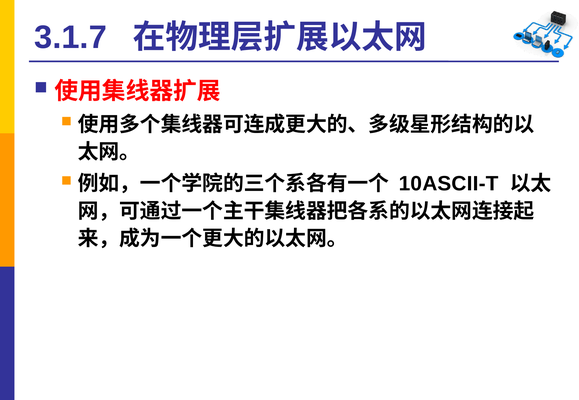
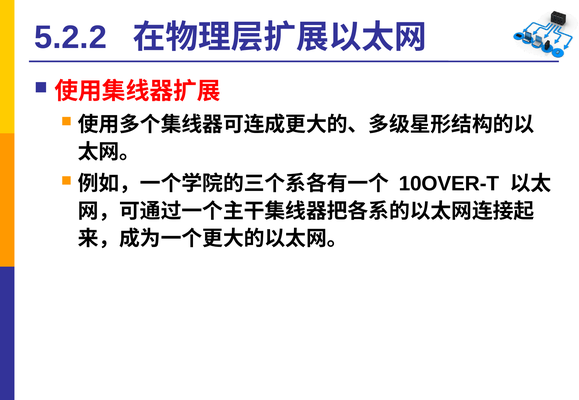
3.1.7: 3.1.7 -> 5.2.2
10ASCII-T: 10ASCII-T -> 10OVER-T
